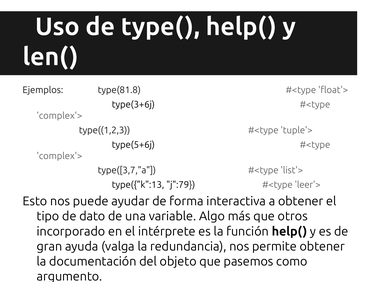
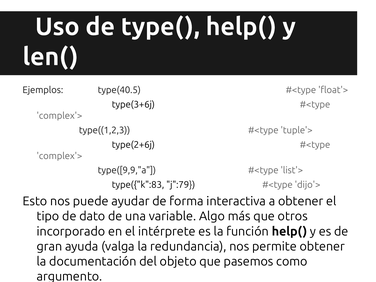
type(81.8: type(81.8 -> type(40.5
type(5+6j: type(5+6j -> type(2+6j
type([3,7,"a: type([3,7,"a -> type([9,9,"a
type({"k":13: type({"k":13 -> type({"k":83
leer'>: leer'> -> dijo'>
